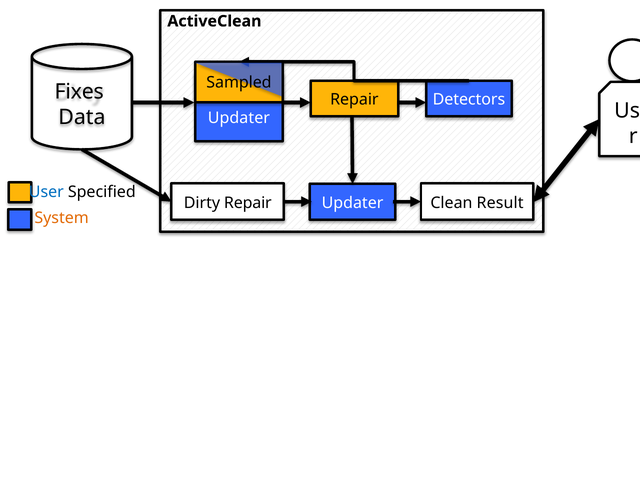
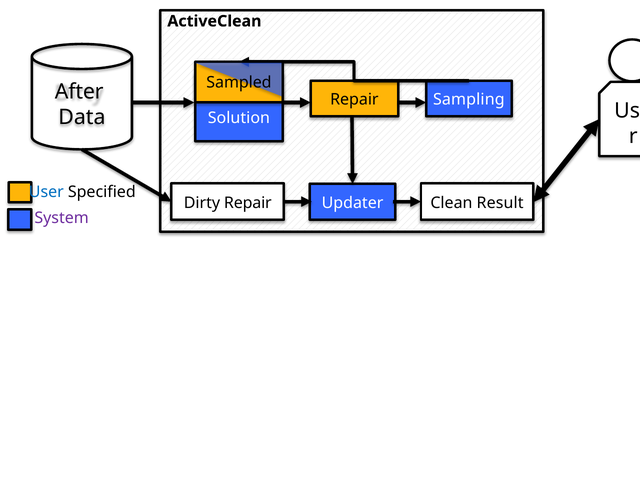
Fixes: Fixes -> After
Detectors: Detectors -> Sampling
Data Updater: Updater -> Solution
System colour: orange -> purple
